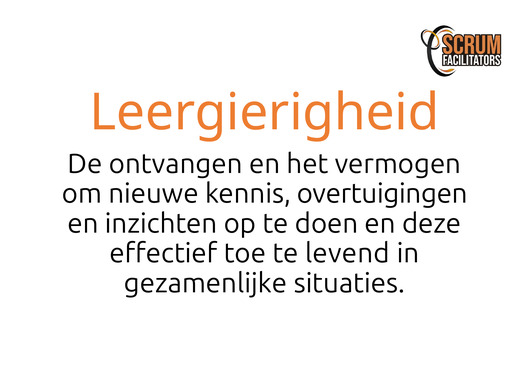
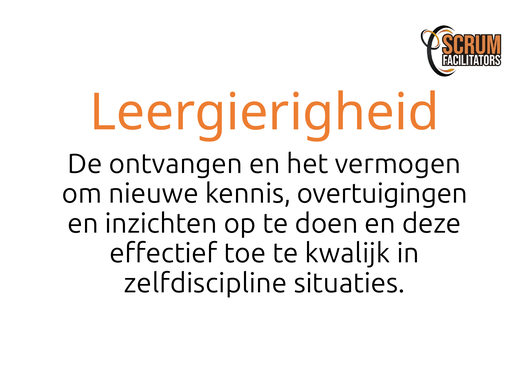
levend: levend -> kwalijk
gezamenlijke: gezamenlijke -> zelfdiscipline
